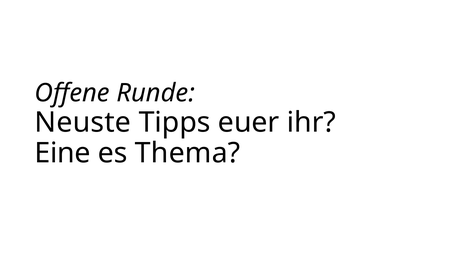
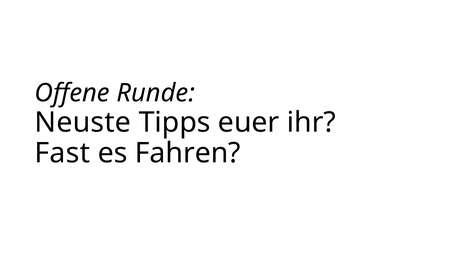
Eine: Eine -> Fast
Thema: Thema -> Fahren
